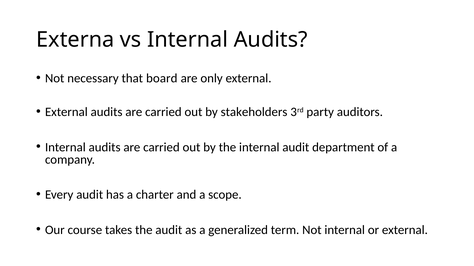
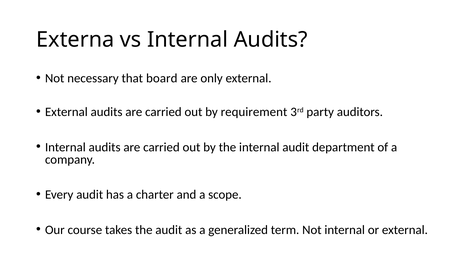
stakeholders: stakeholders -> requirement
